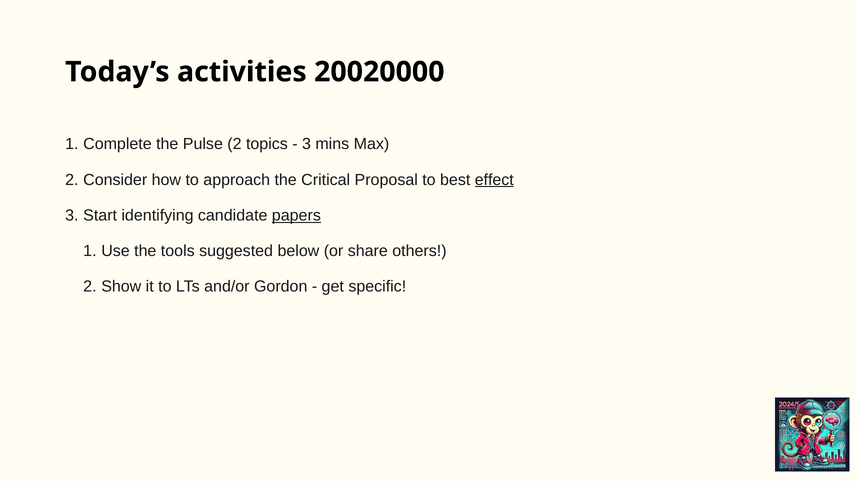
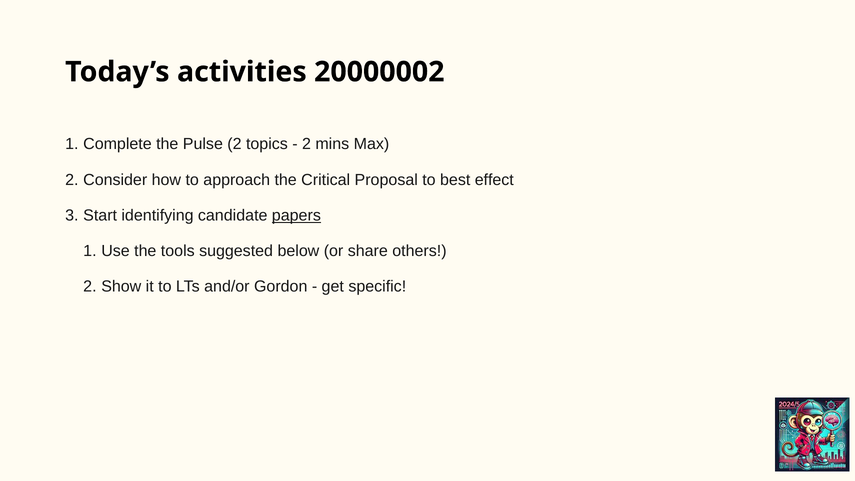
20020000: 20020000 -> 20000002
3 at (306, 144): 3 -> 2
effect underline: present -> none
